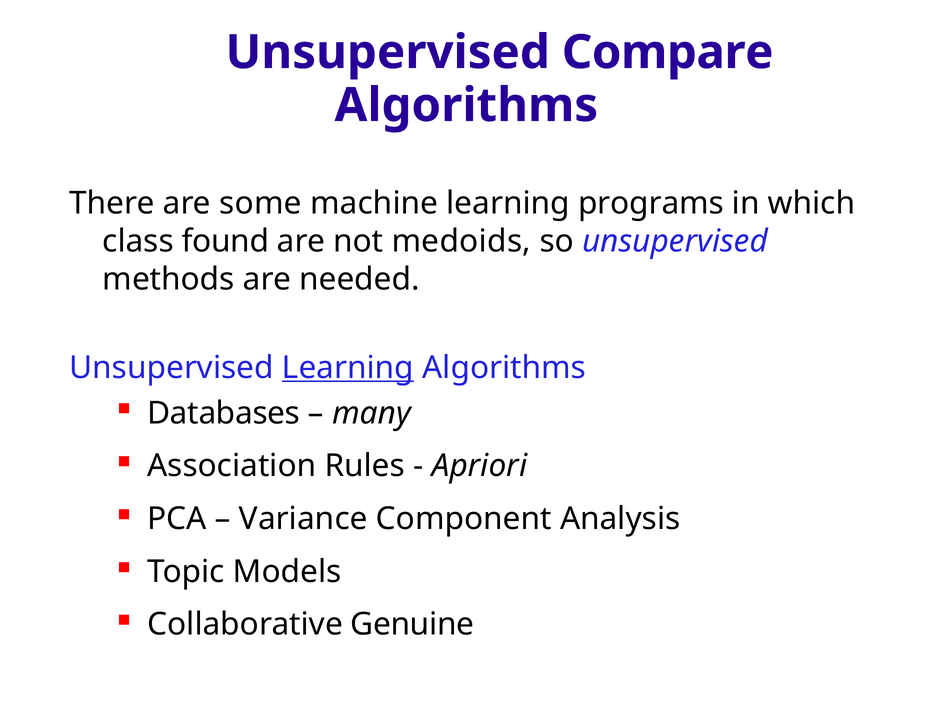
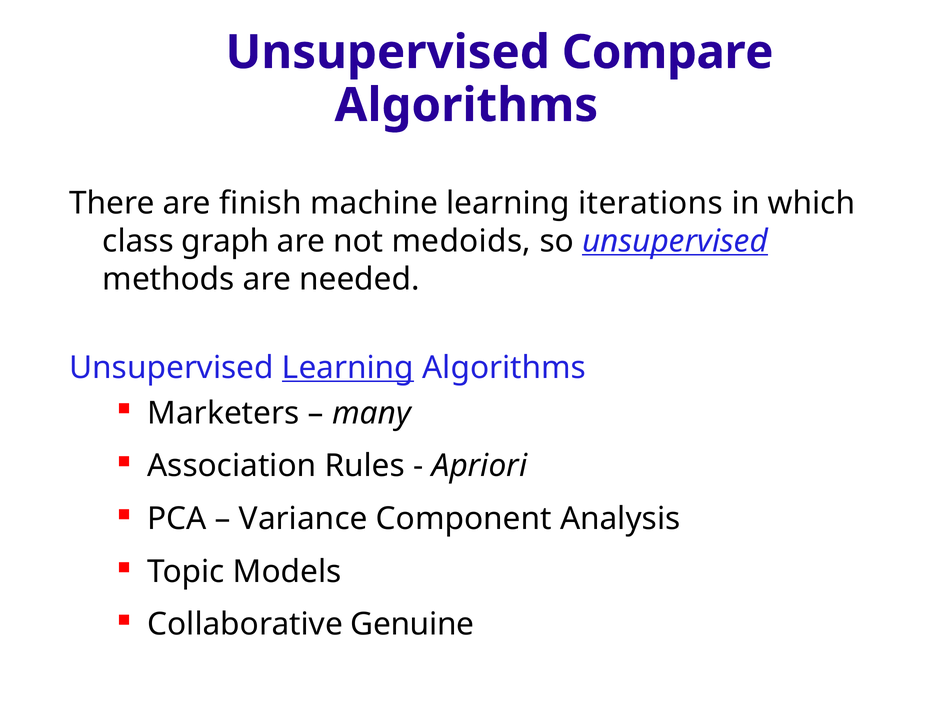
some: some -> finish
programs: programs -> iterations
found: found -> graph
unsupervised at (675, 241) underline: none -> present
Databases: Databases -> Marketers
